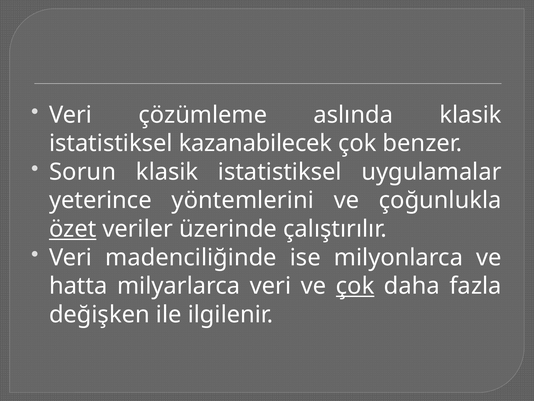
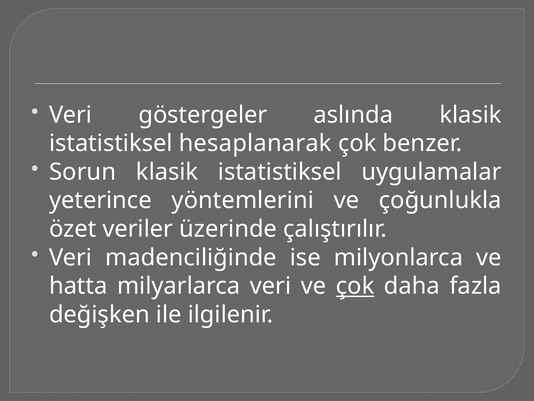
çözümleme: çözümleme -> göstergeler
kazanabilecek: kazanabilecek -> hesaplanarak
özet underline: present -> none
